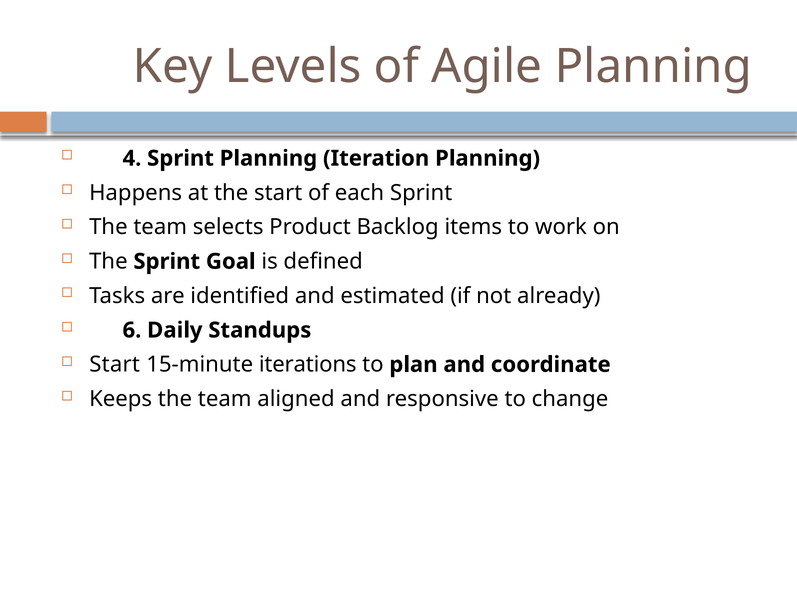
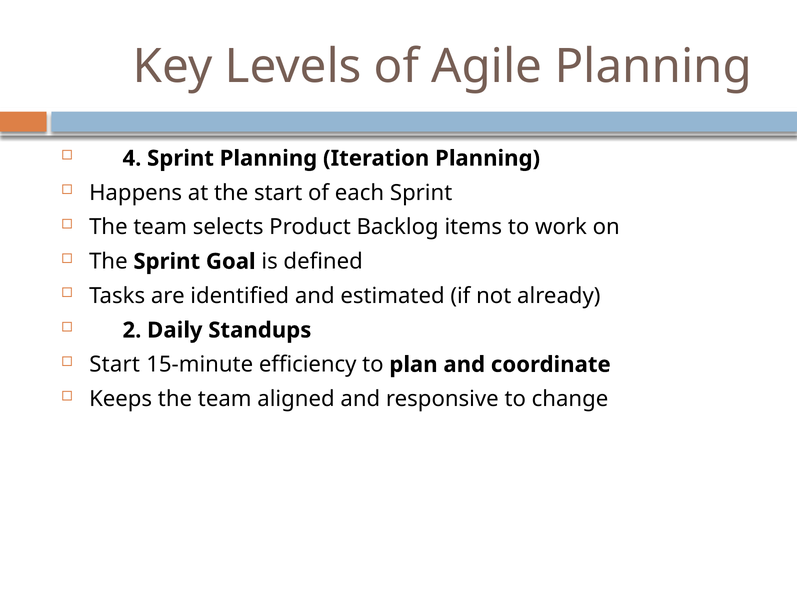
6: 6 -> 2
iterations: iterations -> efficiency
